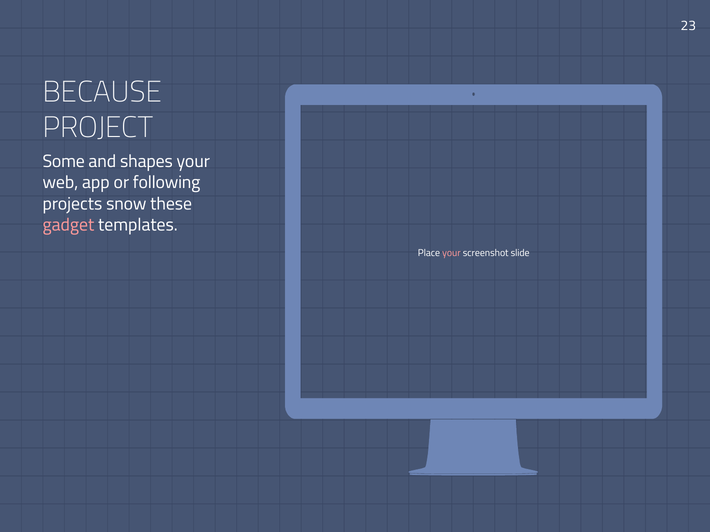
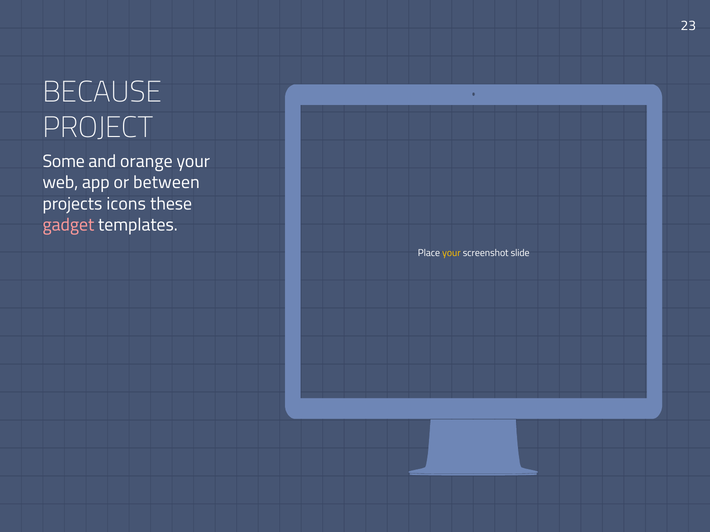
shapes: shapes -> orange
following: following -> between
snow: snow -> icons
your at (451, 253) colour: pink -> yellow
